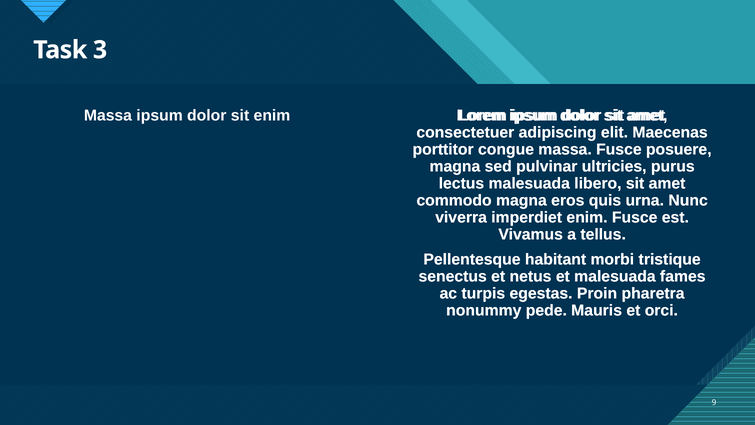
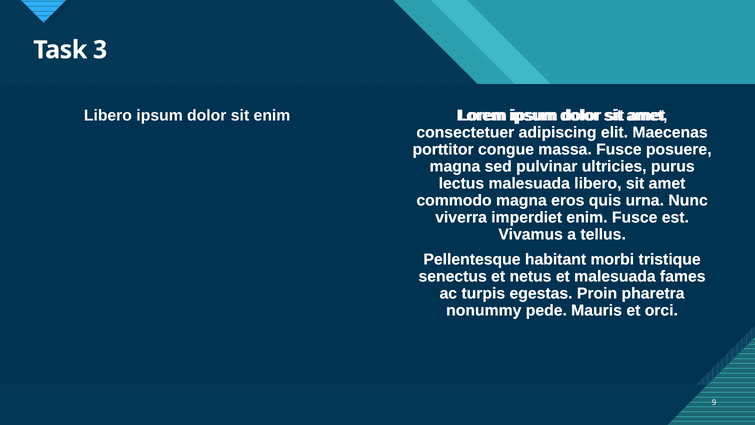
Massa at (108, 115): Massa -> Libero
